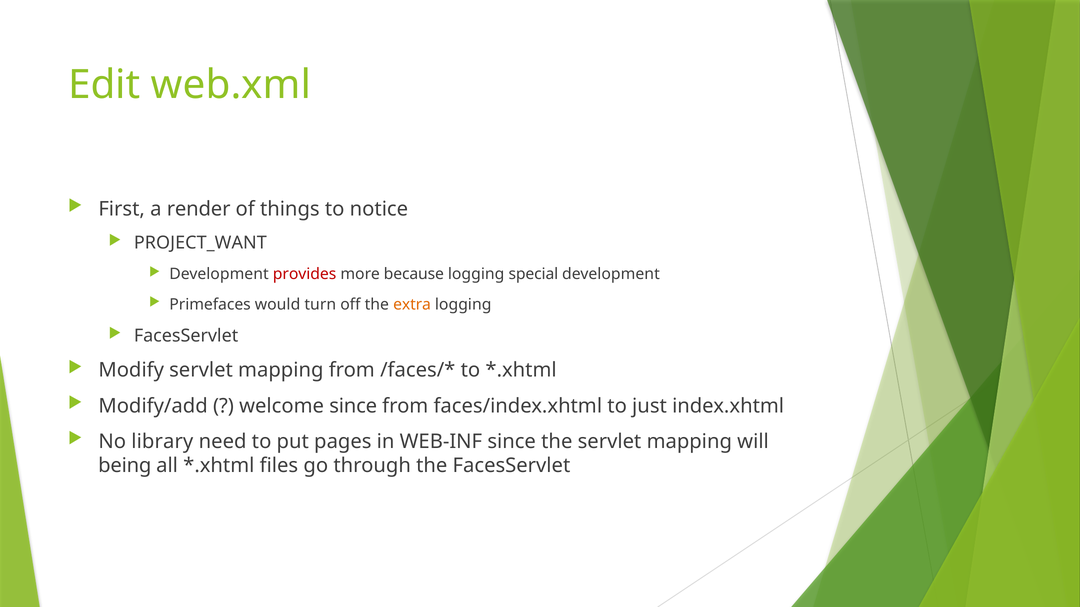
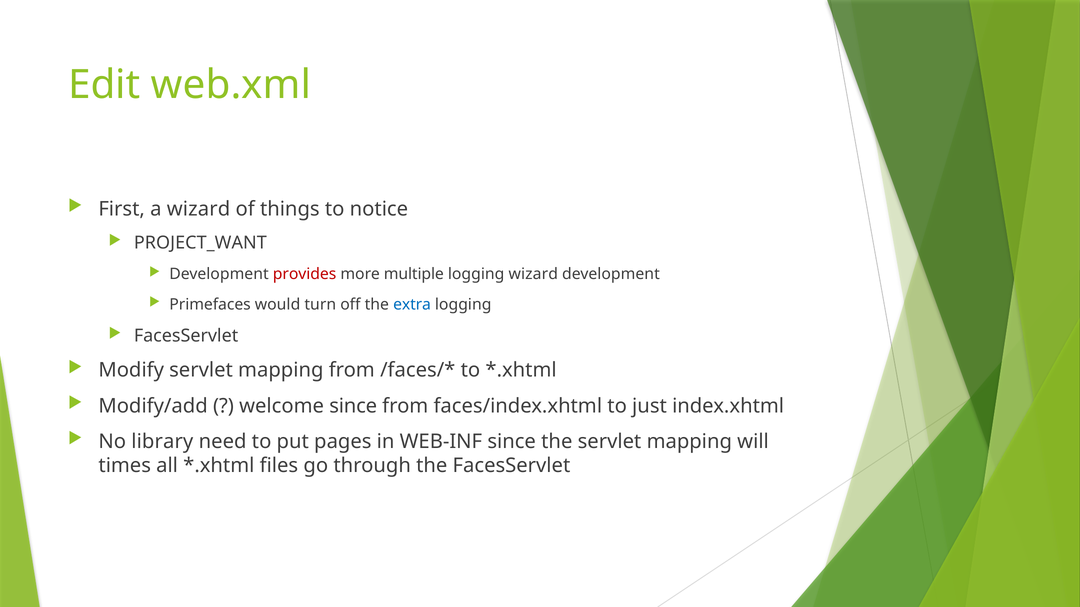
a render: render -> wizard
because: because -> multiple
logging special: special -> wizard
extra colour: orange -> blue
being: being -> times
